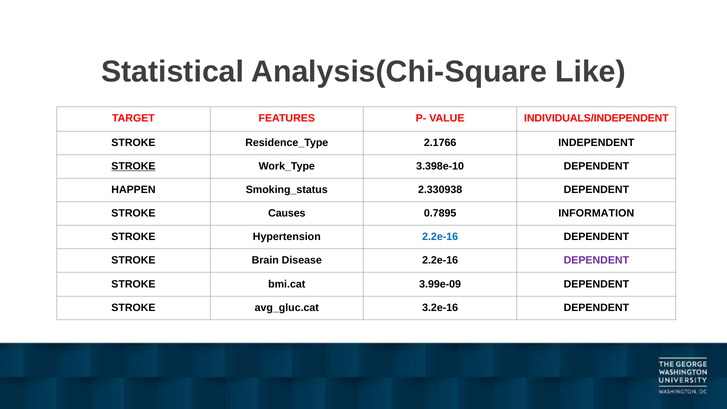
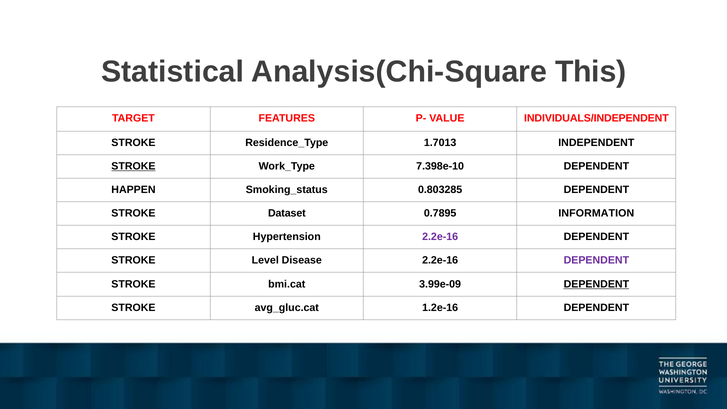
Like: Like -> This
2.1766: 2.1766 -> 1.7013
3.398e-10: 3.398e-10 -> 7.398e-10
2.330938: 2.330938 -> 0.803285
Causes: Causes -> Dataset
2.2e-16 at (440, 237) colour: blue -> purple
Brain: Brain -> Level
DEPENDENT at (596, 284) underline: none -> present
3.2e-16: 3.2e-16 -> 1.2e-16
